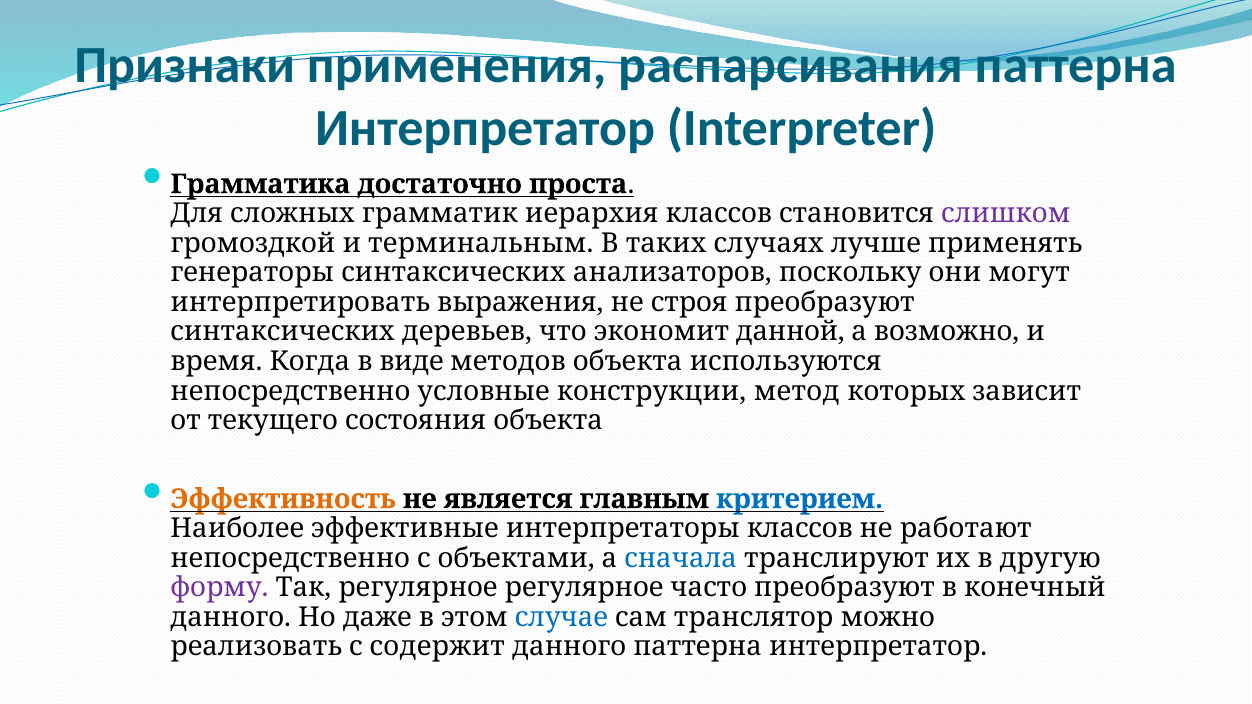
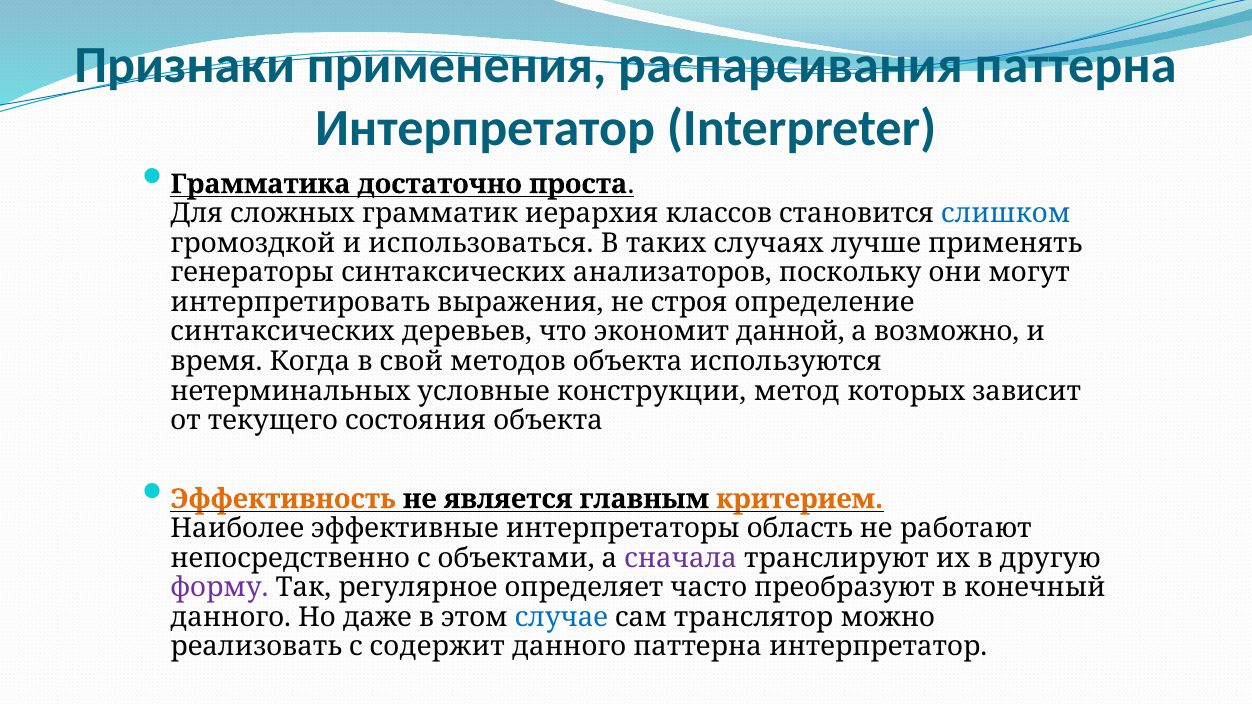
слишком colour: purple -> blue
терминальным: терминальным -> использоваться
строя преобразуют: преобразуют -> определение
виде: виде -> свой
непосредственно at (290, 391): непосредственно -> нетерминальных
критерием colour: blue -> orange
интерпретаторы классов: классов -> область
сначала colour: blue -> purple
регулярное регулярное: регулярное -> определяет
